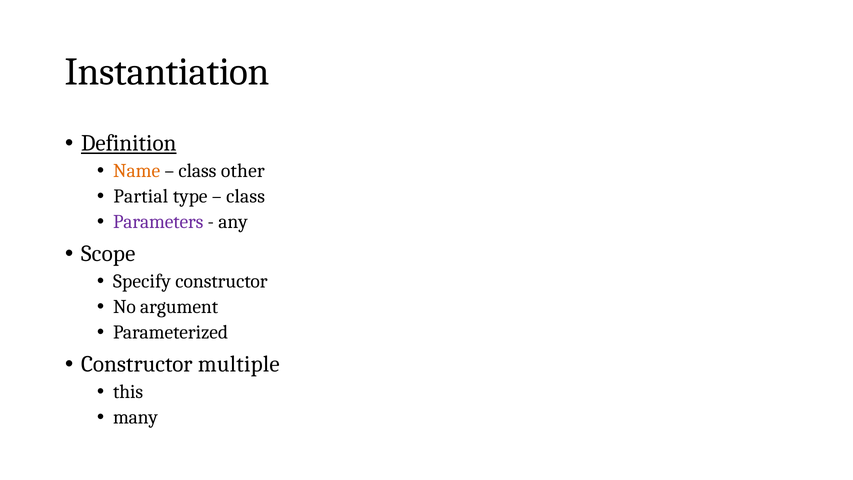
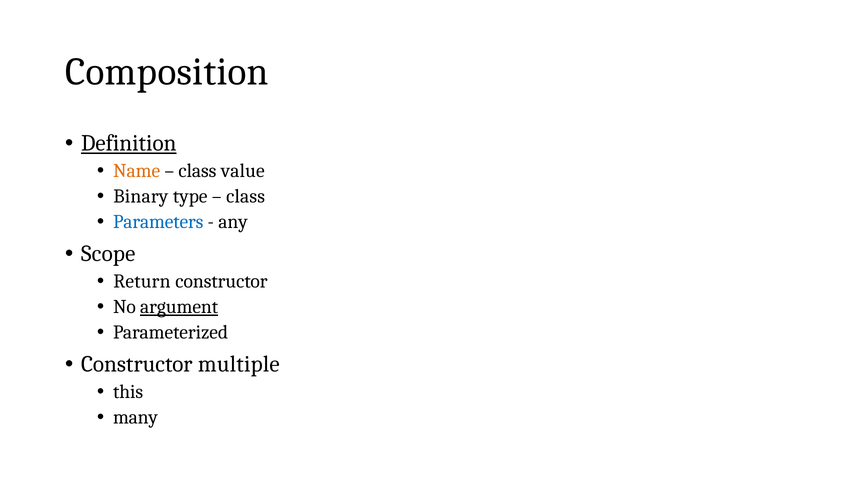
Instantiation: Instantiation -> Composition
other: other -> value
Partial: Partial -> Binary
Parameters colour: purple -> blue
Specify: Specify -> Return
argument underline: none -> present
